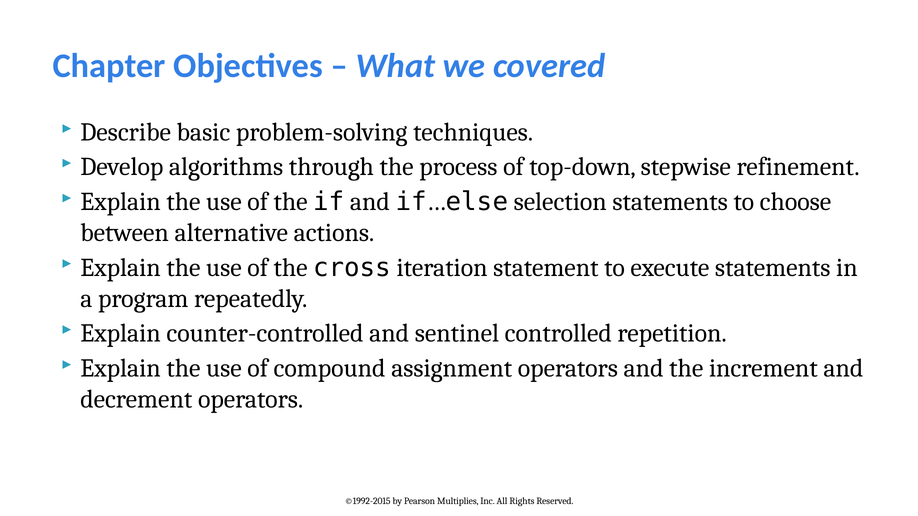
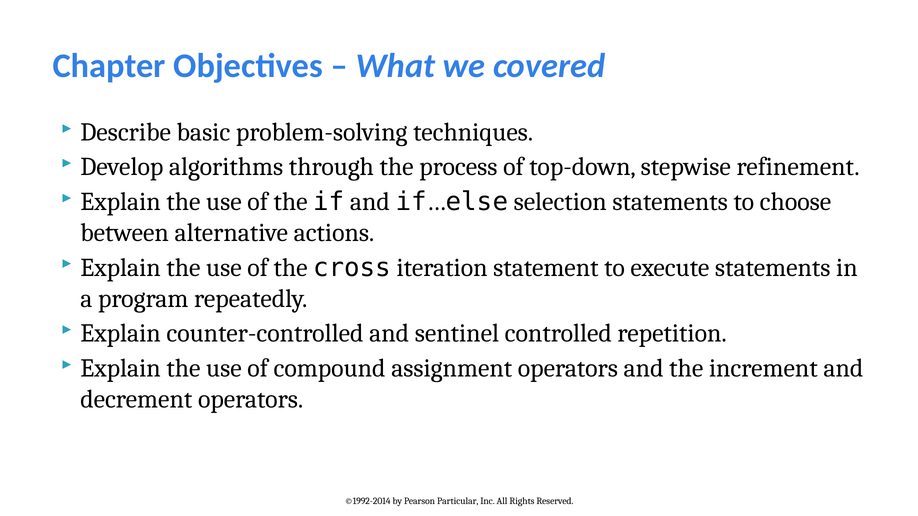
©1992-2015: ©1992-2015 -> ©1992-2014
Multiplies: Multiplies -> Particular
